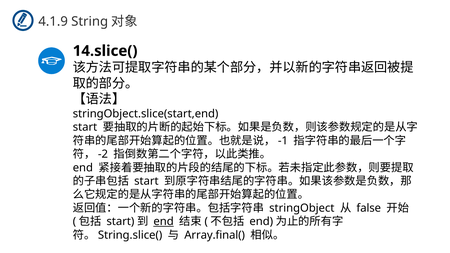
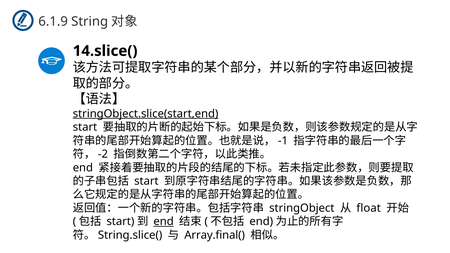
4.1.9: 4.1.9 -> 6.1.9
stringObject.slice(start,end underline: none -> present
false: false -> float
